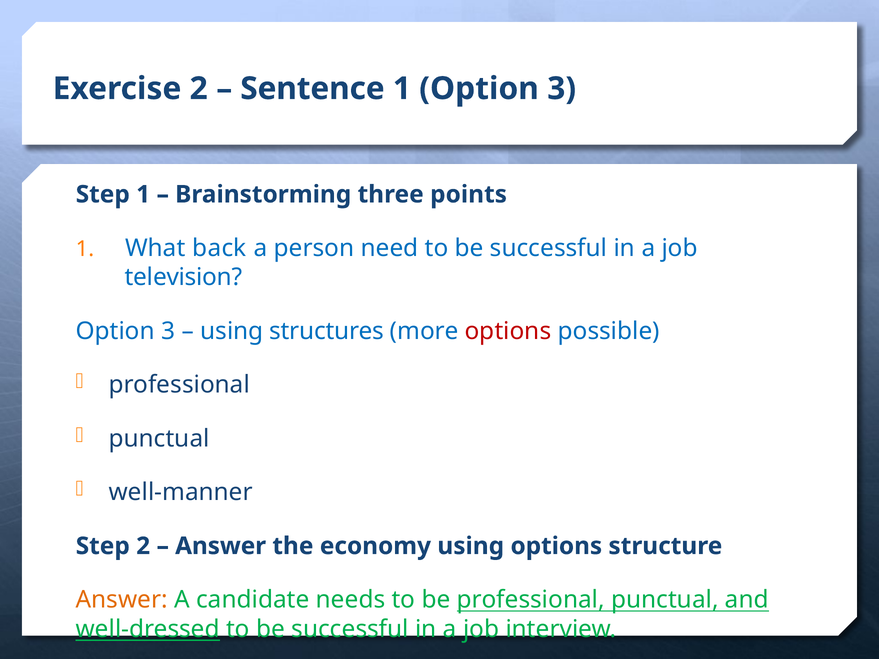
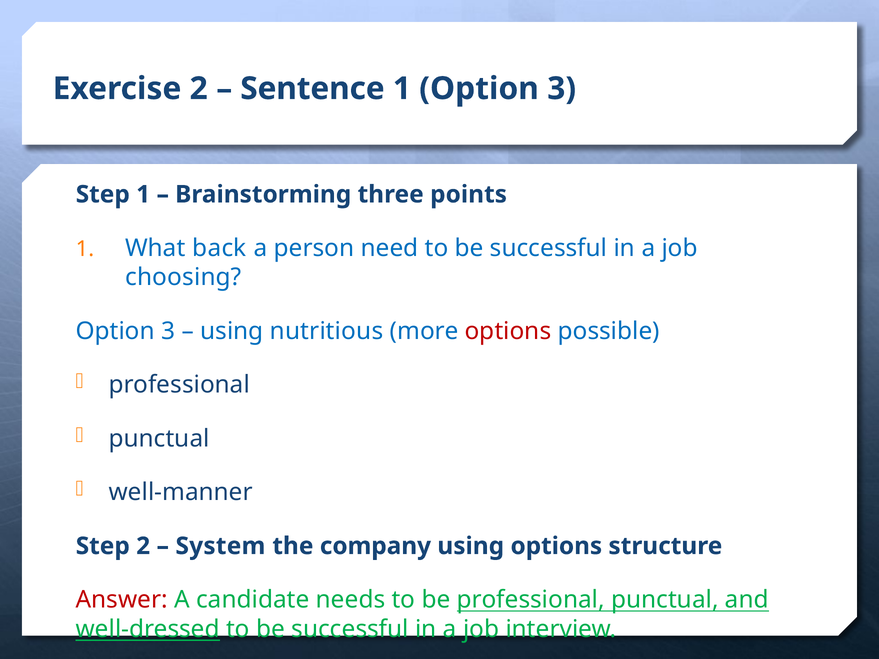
television: television -> choosing
structures: structures -> nutritious
Answer at (221, 546): Answer -> System
economy: economy -> company
Answer at (122, 600) colour: orange -> red
